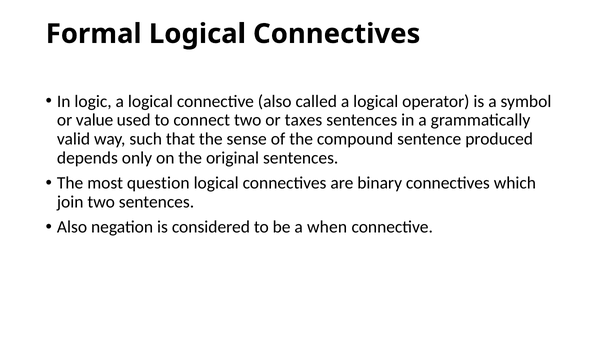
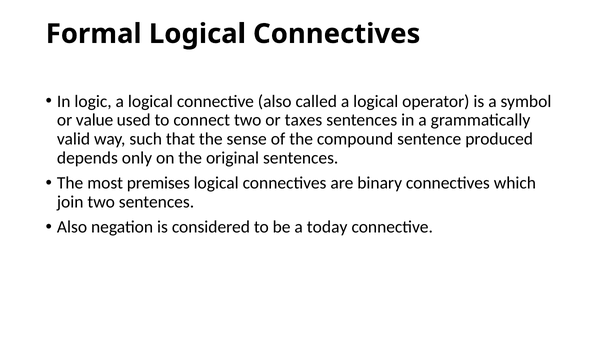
question: question -> premises
when: when -> today
